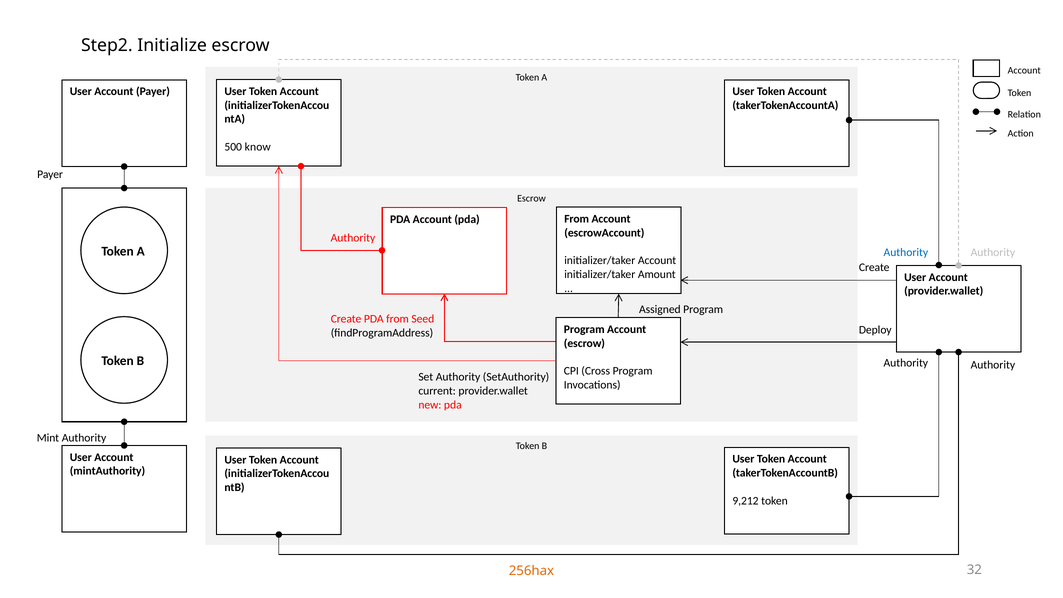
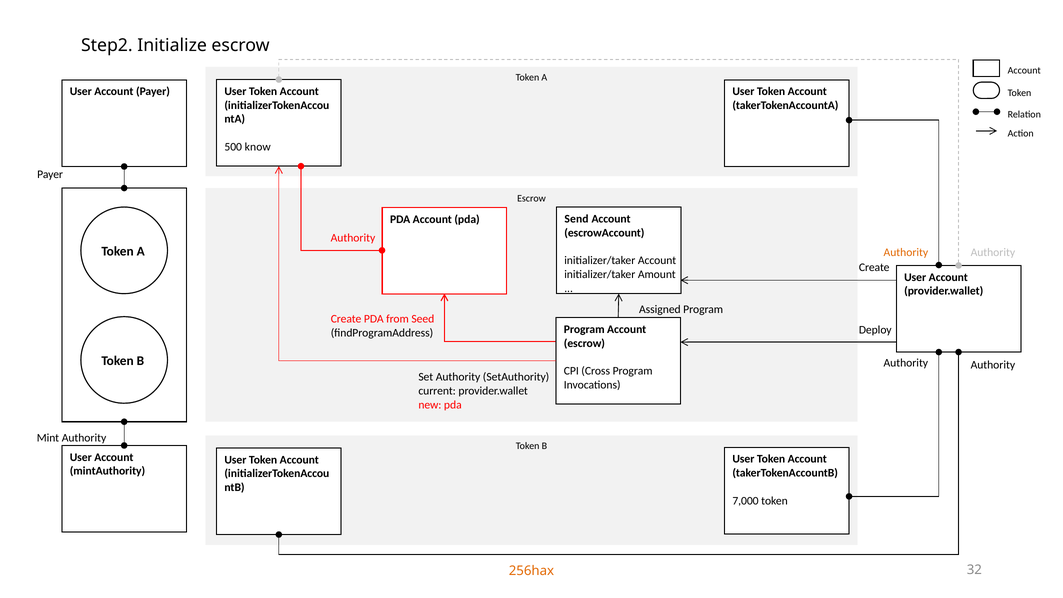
Account pda From: From -> Send
Authority at (906, 253) colour: blue -> orange
9,212: 9,212 -> 7,000
